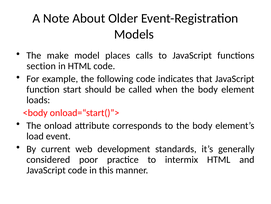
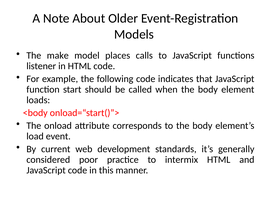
section: section -> listener
